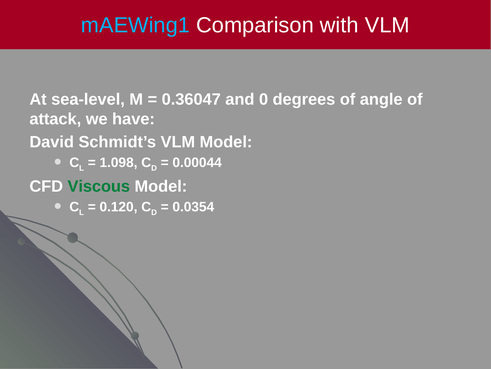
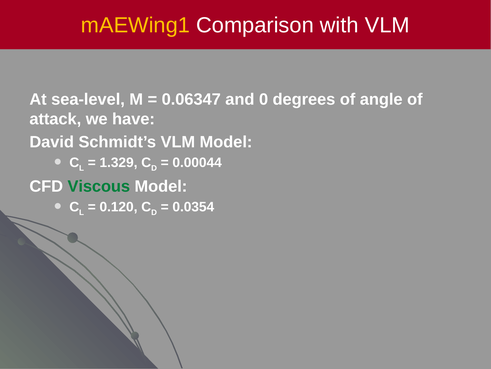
mAEWing1 colour: light blue -> yellow
0.36047: 0.36047 -> 0.06347
1.098: 1.098 -> 1.329
